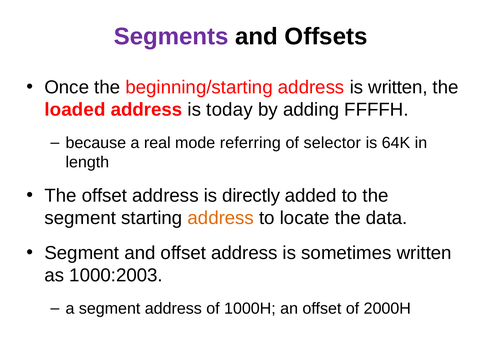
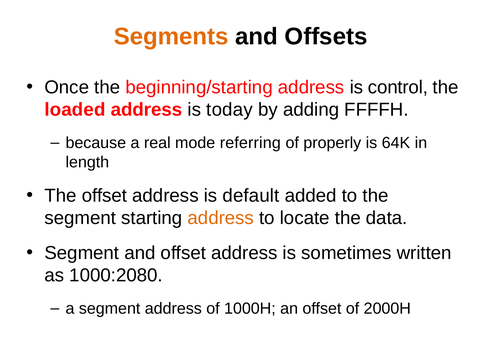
Segments colour: purple -> orange
is written: written -> control
selector: selector -> properly
directly: directly -> default
1000:2003: 1000:2003 -> 1000:2080
